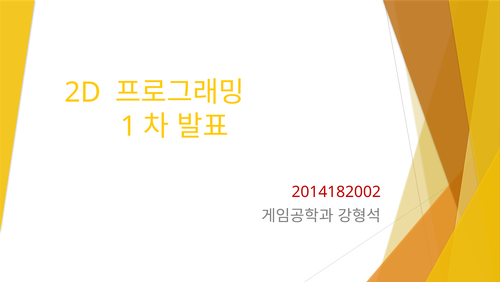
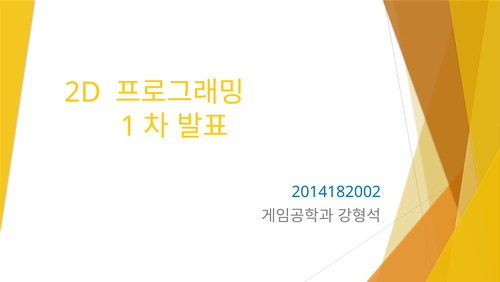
2014182002 colour: red -> blue
